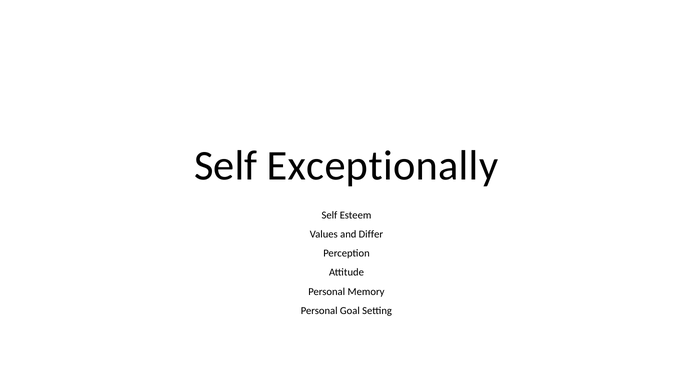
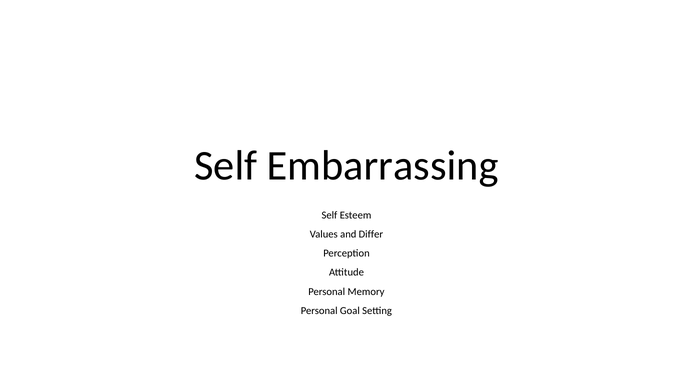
Exceptionally: Exceptionally -> Embarrassing
